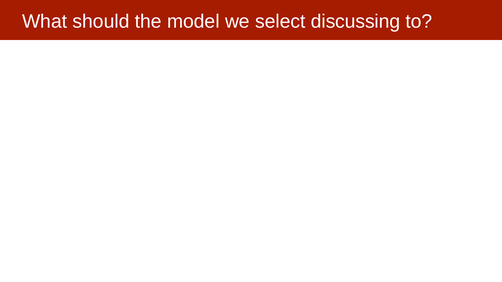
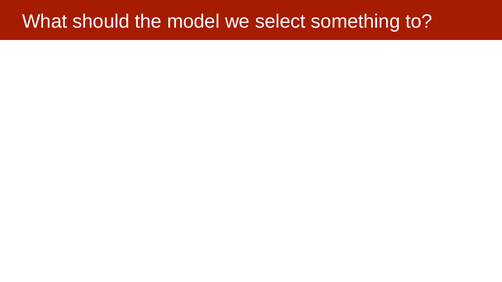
discussing: discussing -> something
